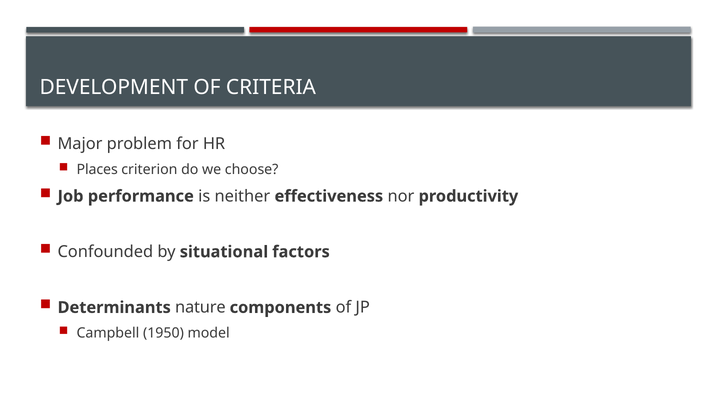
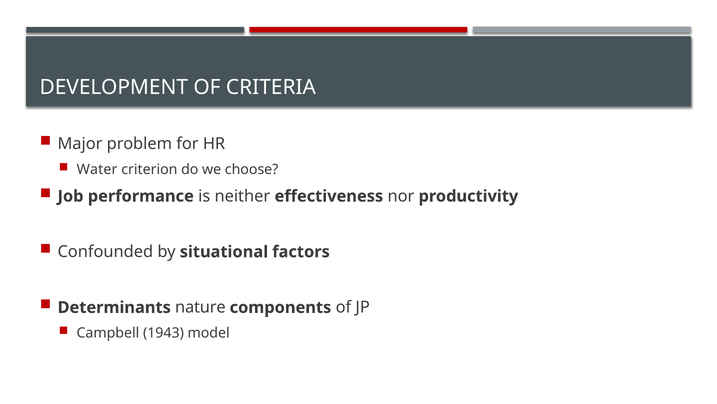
Places: Places -> Water
1950: 1950 -> 1943
